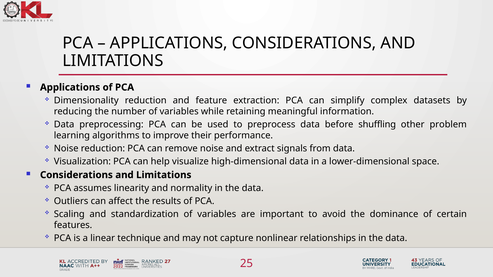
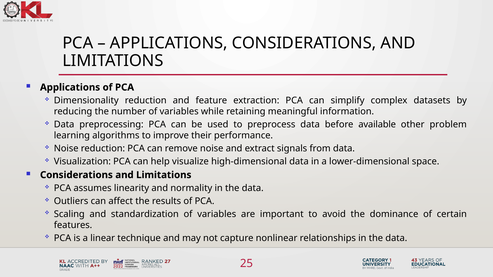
shuffling: shuffling -> available
